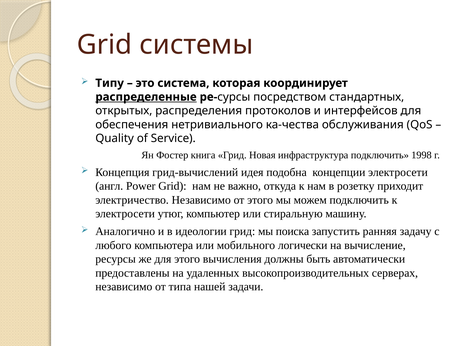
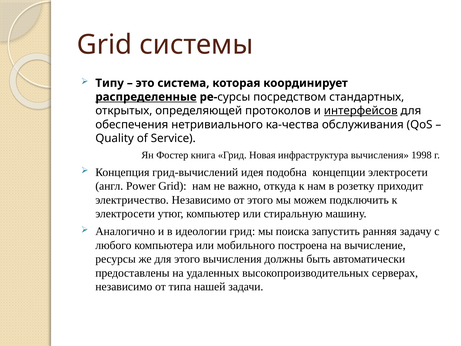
распределения: распределения -> определяющей
интерфейсов underline: none -> present
инфраструктура подключить: подключить -> вычисления
логически: логически -> построена
